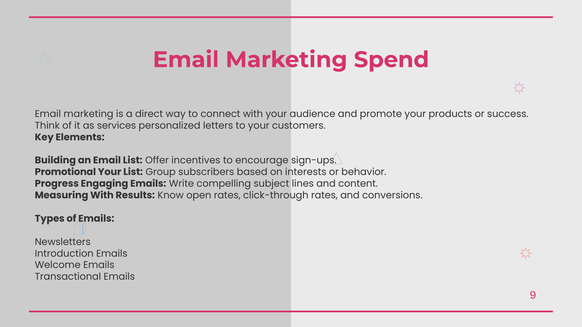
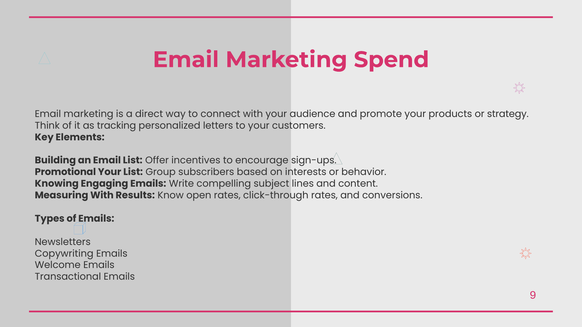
success: success -> strategy
services: services -> tracking
Progress: Progress -> Knowing
Introduction: Introduction -> Copywriting
